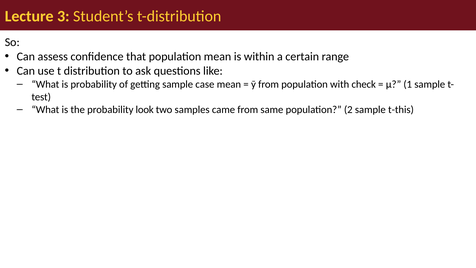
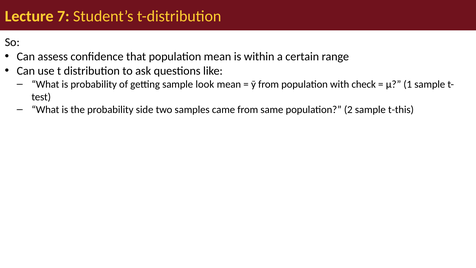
3: 3 -> 7
case: case -> look
look: look -> side
